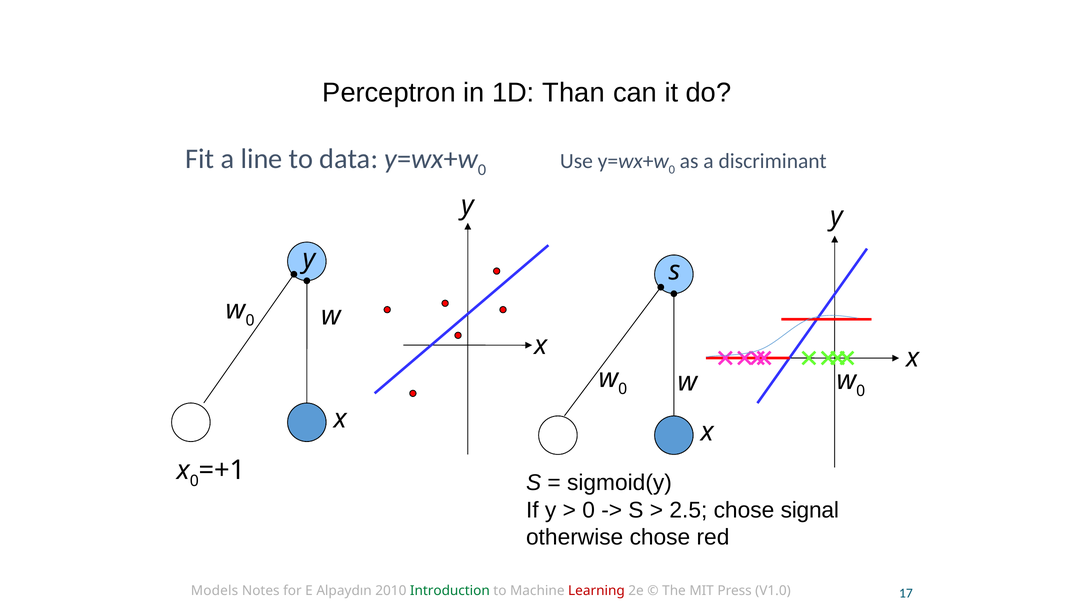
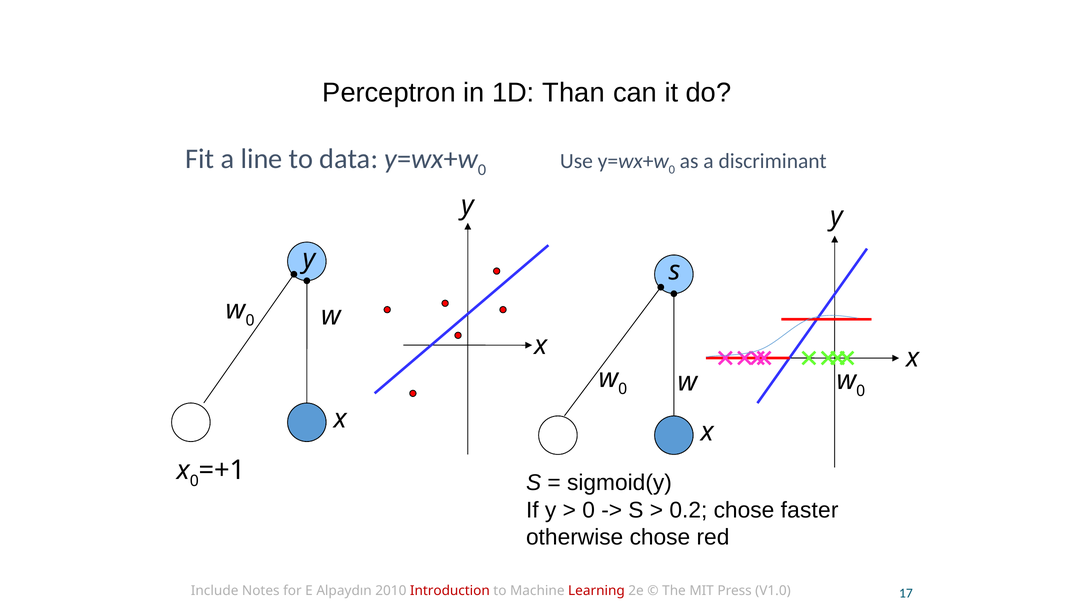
2.5: 2.5 -> 0.2
signal: signal -> faster
Models: Models -> Include
Introduction colour: green -> red
